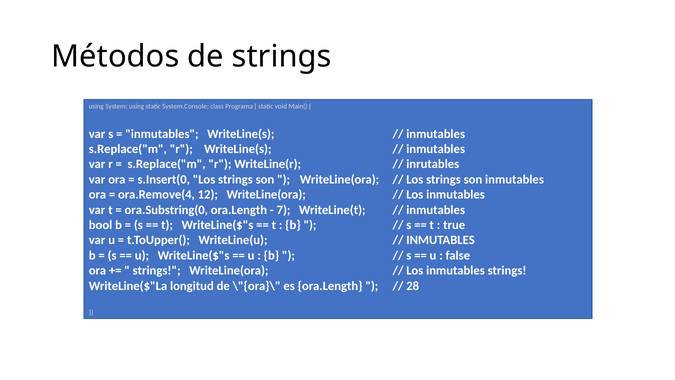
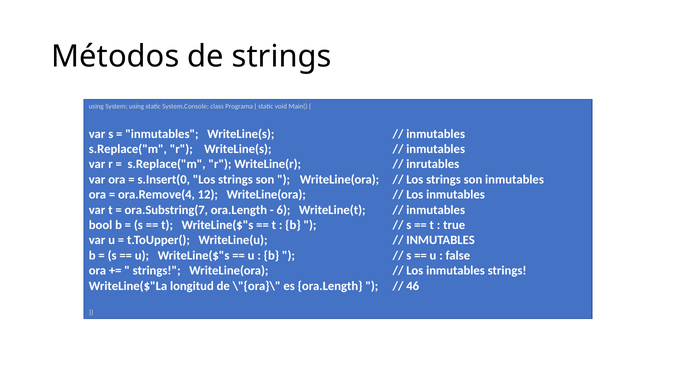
ora.Substring(0: ora.Substring(0 -> ora.Substring(7
7: 7 -> 6
28: 28 -> 46
